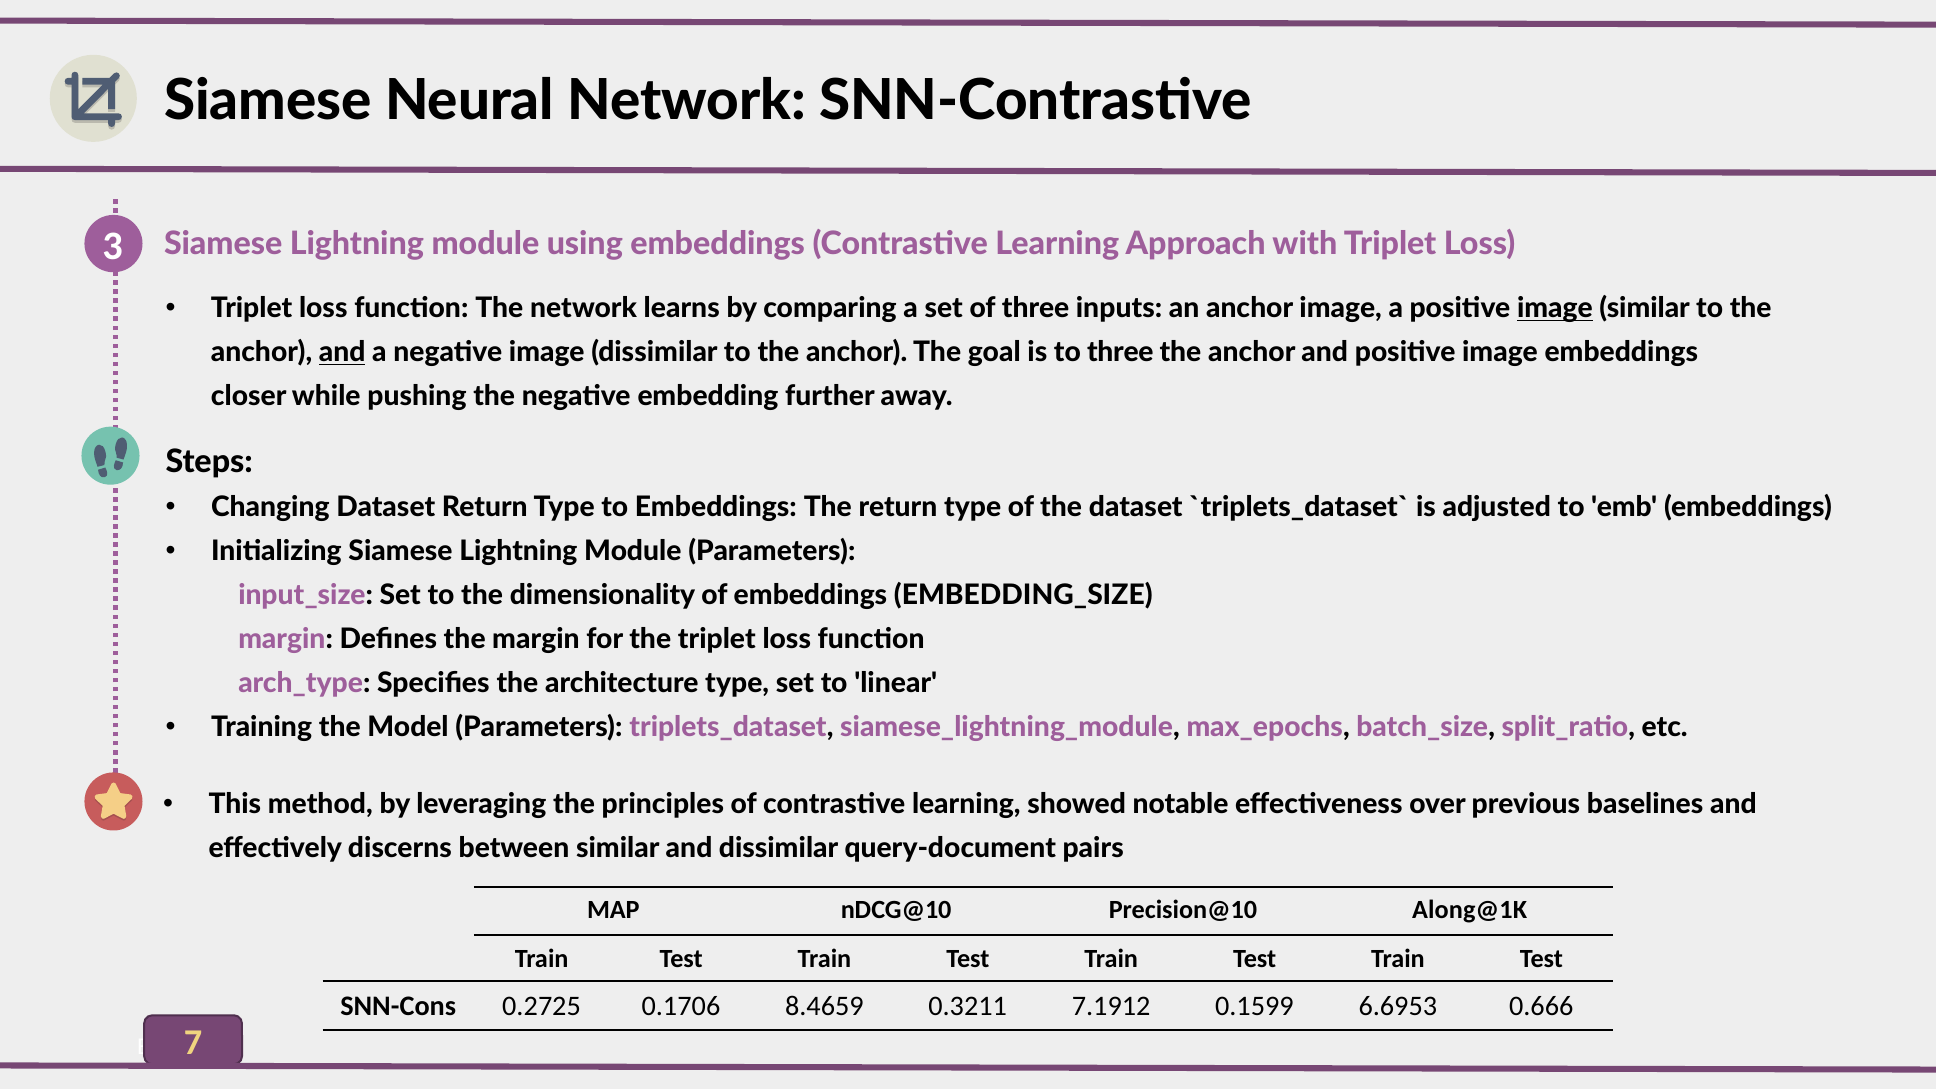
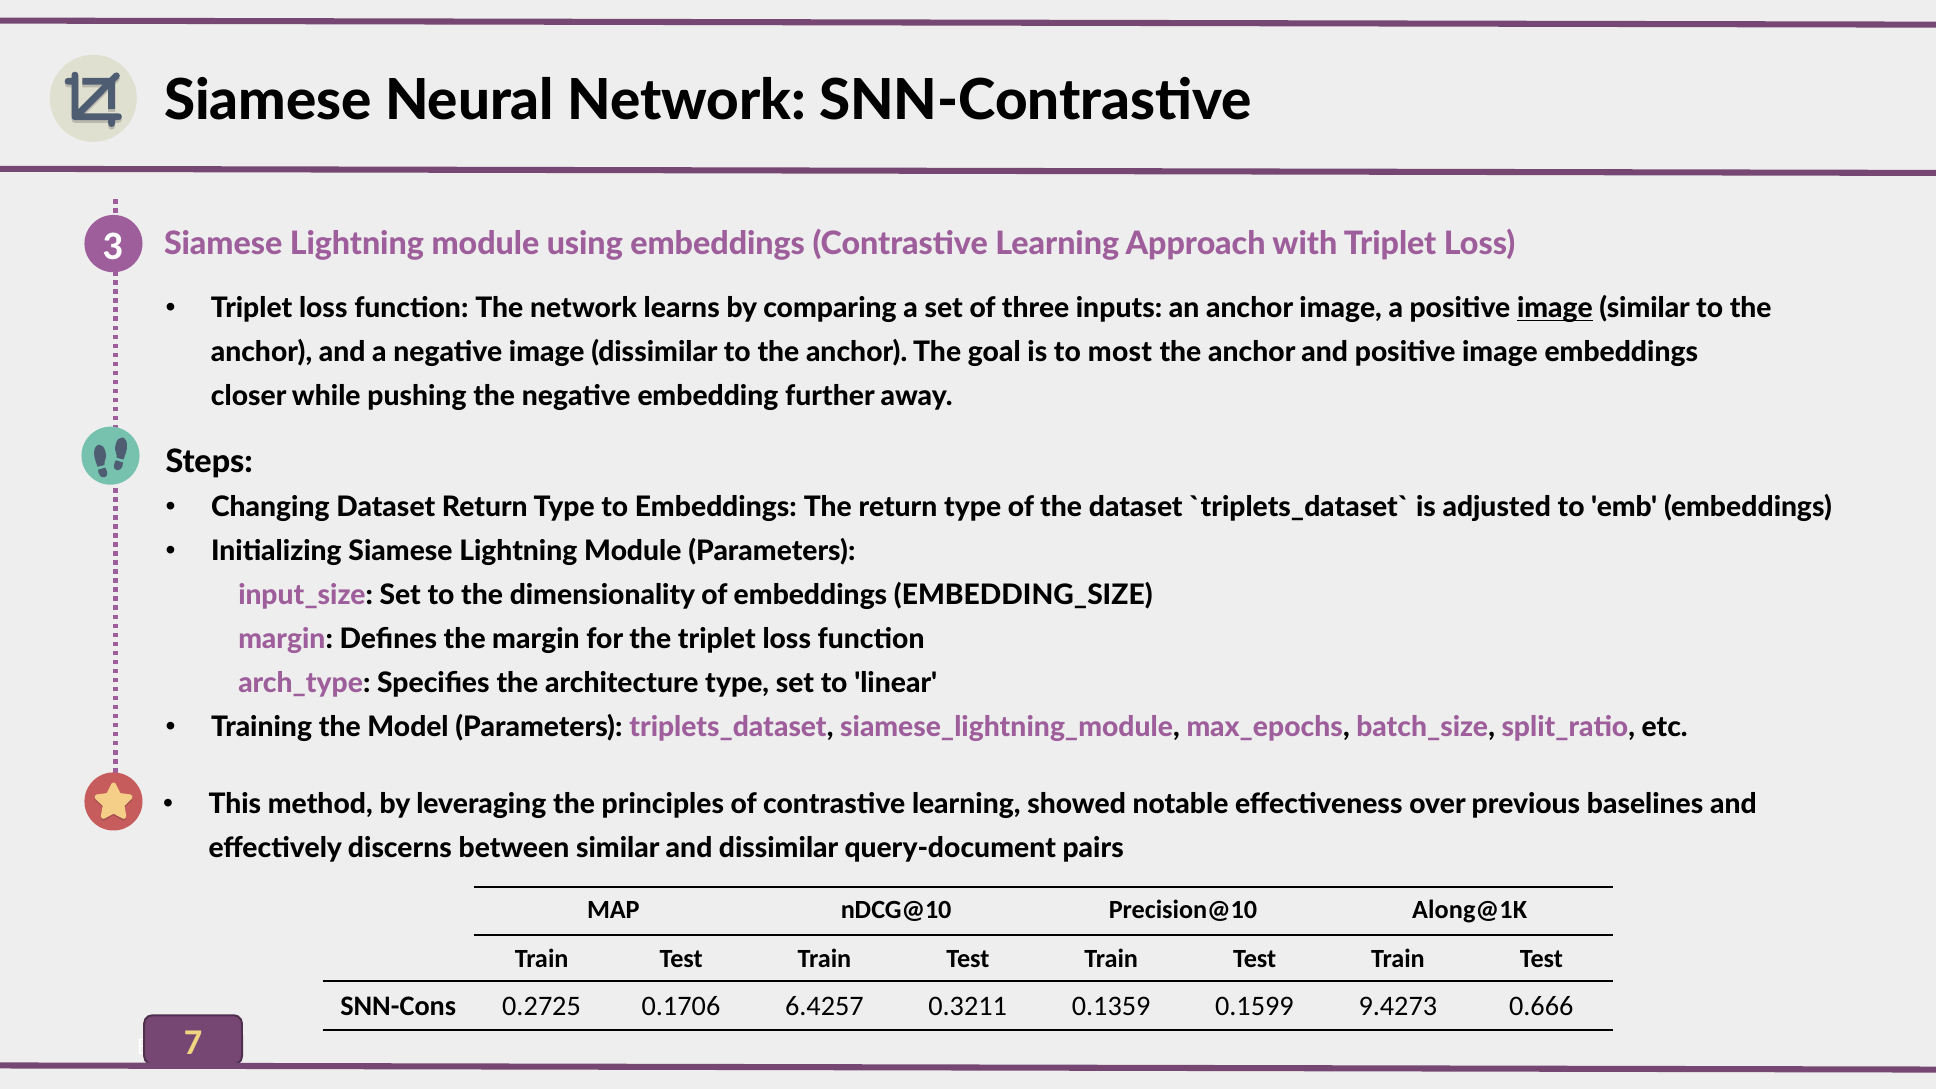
and at (342, 352) underline: present -> none
to three: three -> most
8.4659: 8.4659 -> 6.4257
7.1912: 7.1912 -> 0.1359
6.6953: 6.6953 -> 9.4273
